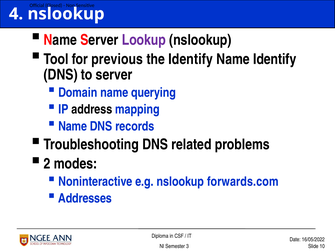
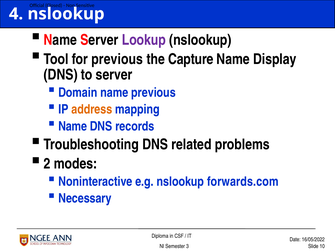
the Identify: Identify -> Capture
Name Identify: Identify -> Display
name querying: querying -> previous
address colour: black -> orange
Addresses: Addresses -> Necessary
